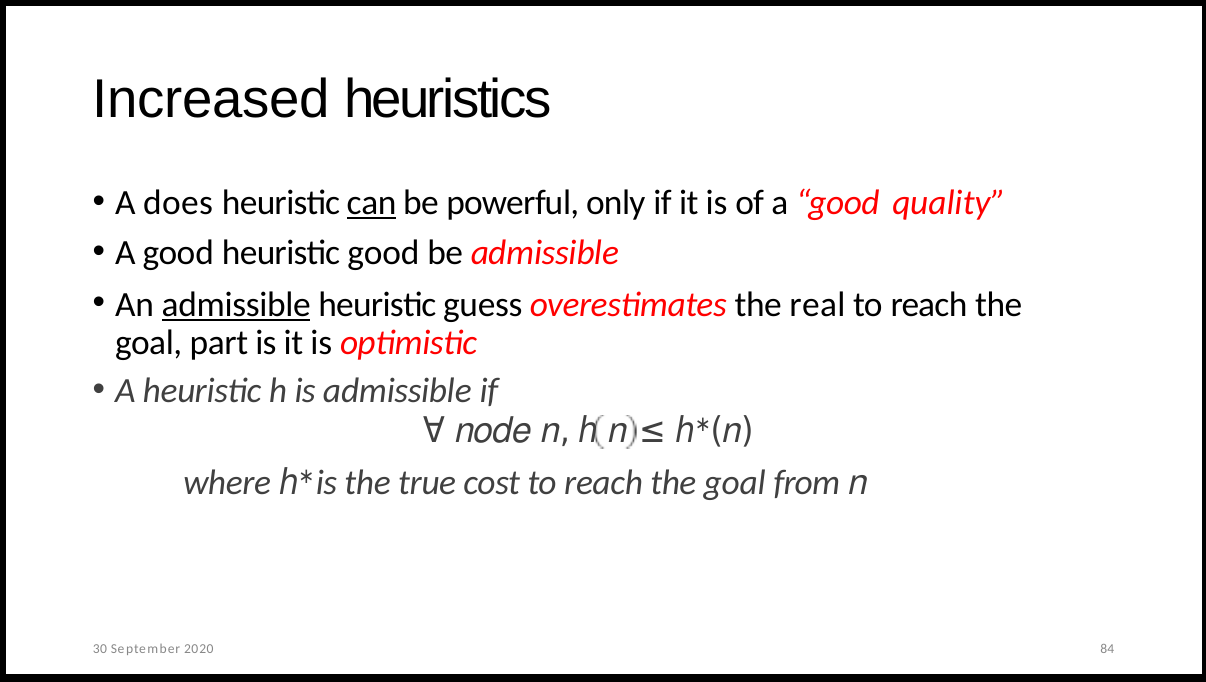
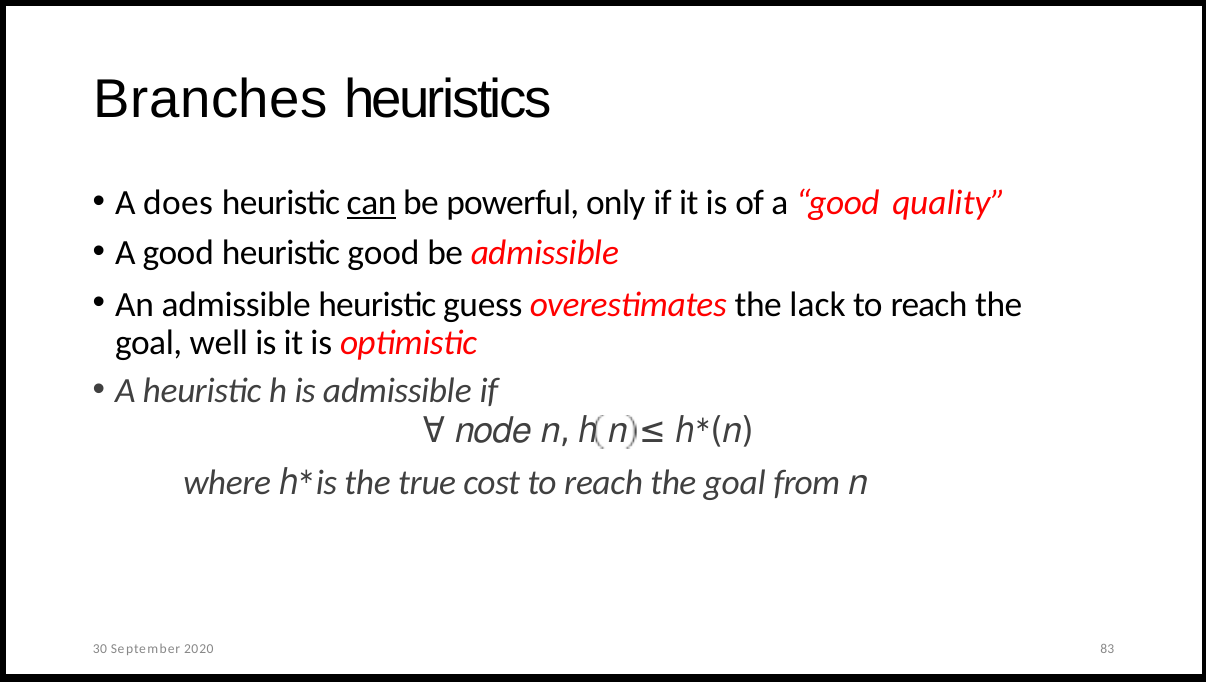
Increased: Increased -> Branches
admissible at (236, 305) underline: present -> none
real: real -> lack
part: part -> well
84: 84 -> 83
